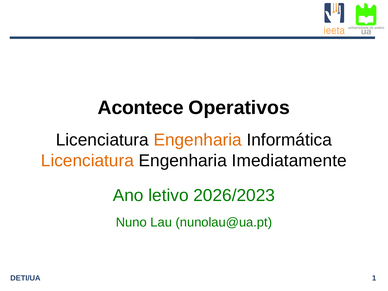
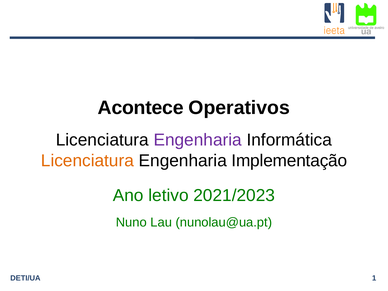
Engenharia at (198, 140) colour: orange -> purple
Imediatamente: Imediatamente -> Implementação
2026/2023: 2026/2023 -> 2021/2023
